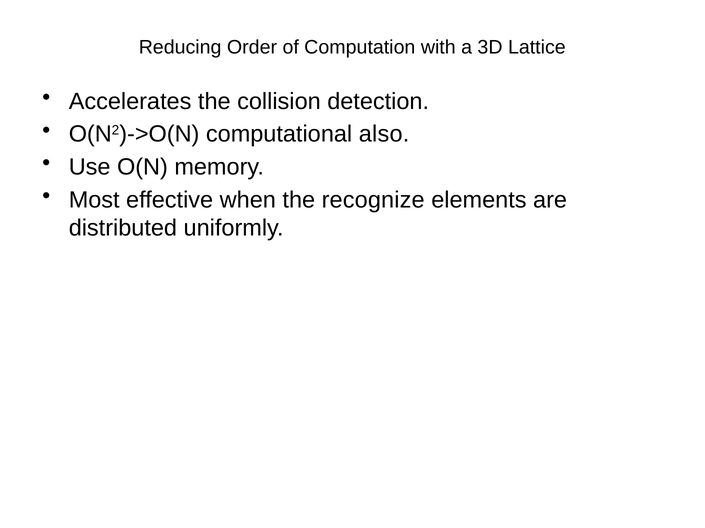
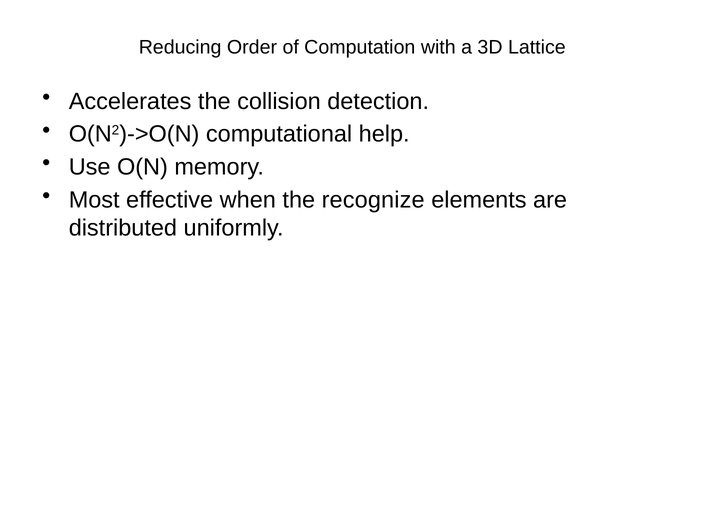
also: also -> help
